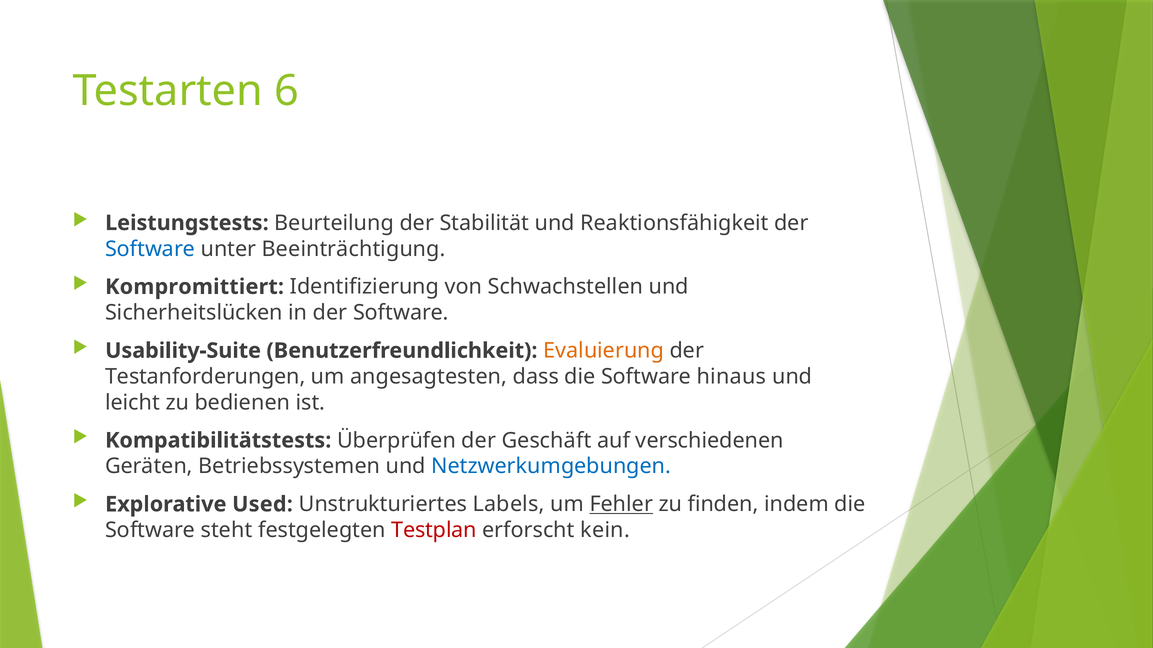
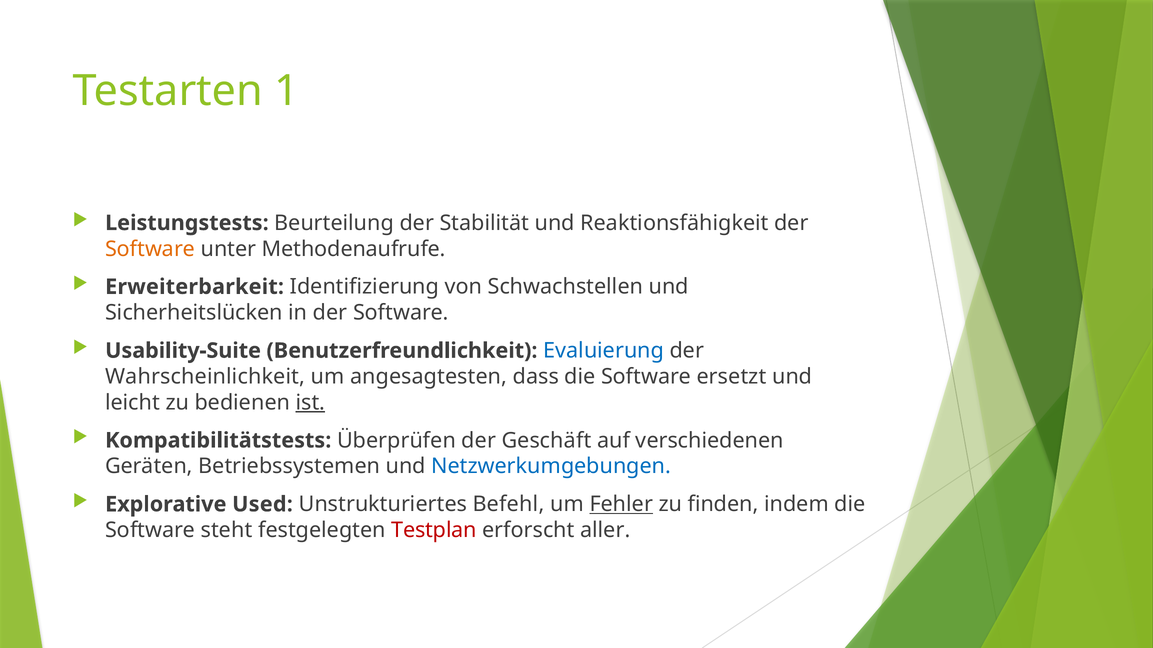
6: 6 -> 1
Software at (150, 249) colour: blue -> orange
Beeinträchtigung: Beeinträchtigung -> Methodenaufrufe
Kompromittiert: Kompromittiert -> Erweiterbarkeit
Evaluierung colour: orange -> blue
Testanforderungen: Testanforderungen -> Wahrscheinlichkeit
hinaus: hinaus -> ersetzt
ist underline: none -> present
Labels: Labels -> Befehl
kein: kein -> aller
